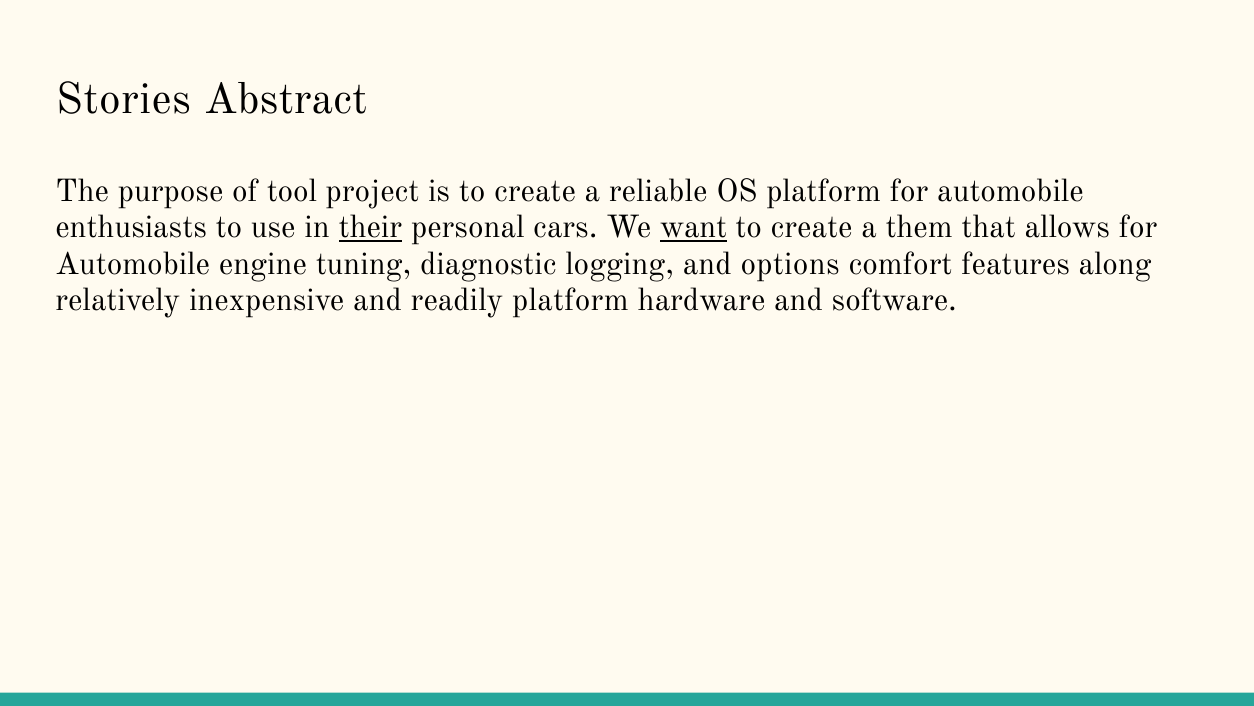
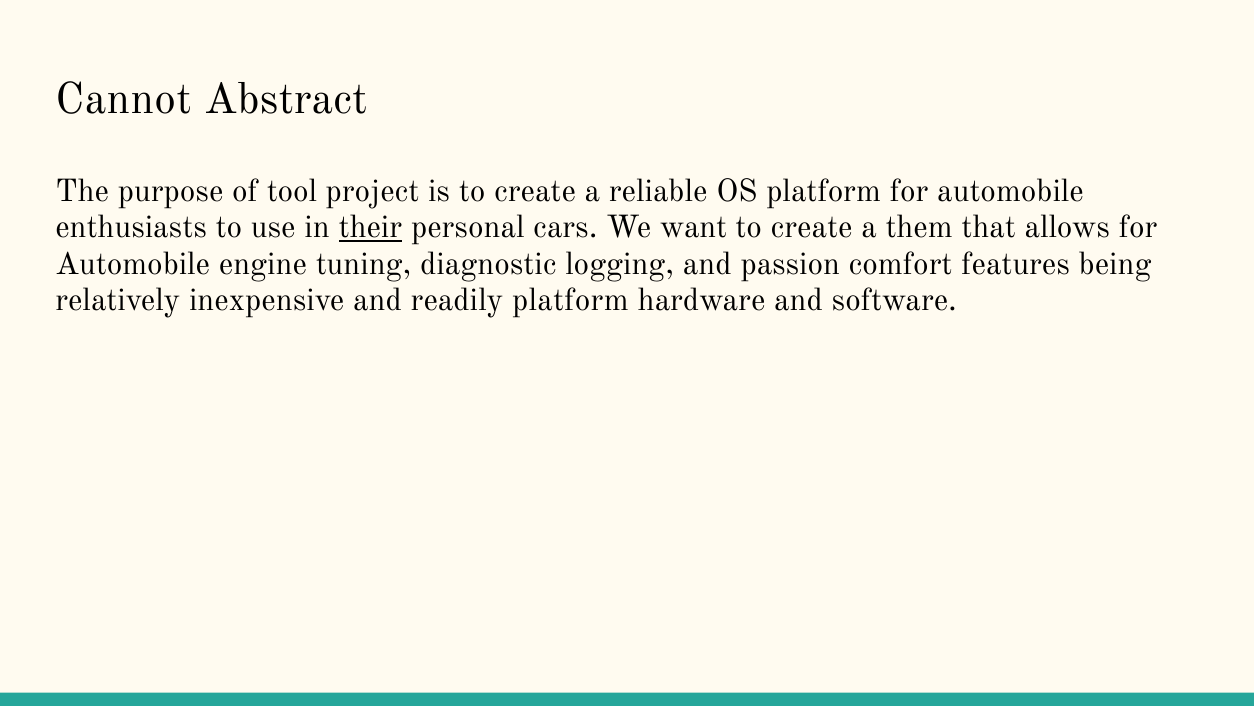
Stories: Stories -> Cannot
want underline: present -> none
options: options -> passion
along: along -> being
